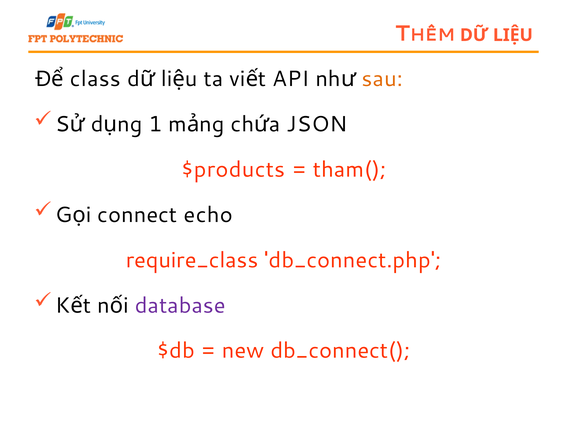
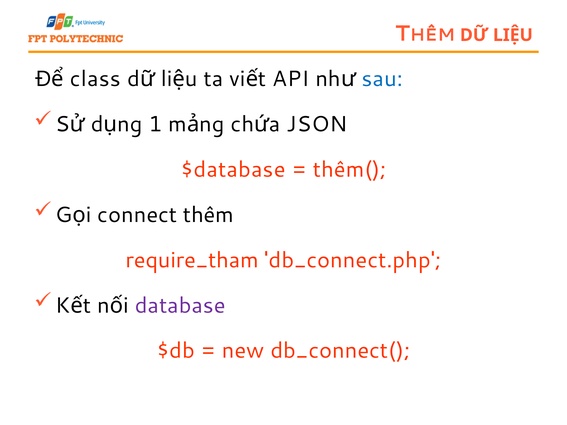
sau colour: orange -> blue
$products: $products -> $database
tham(: tham( -> thêm(
echo: echo -> thêm
require_class: require_class -> require_tham
